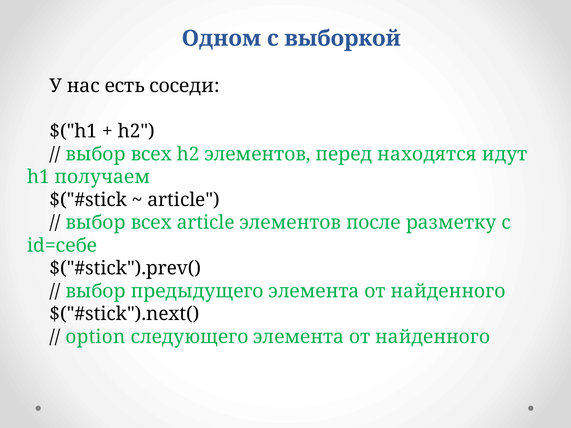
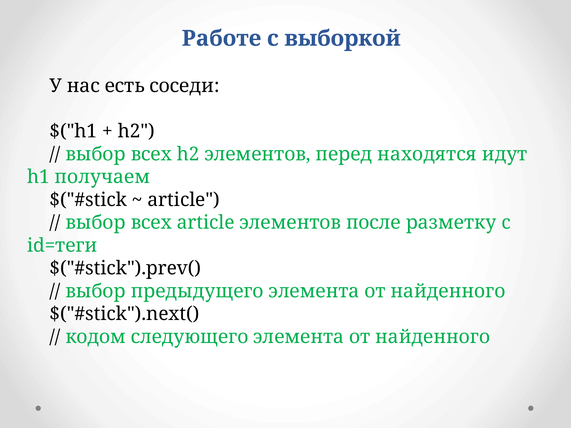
Одном: Одном -> Работе
id=себе: id=себе -> id=теги
option: option -> кодом
